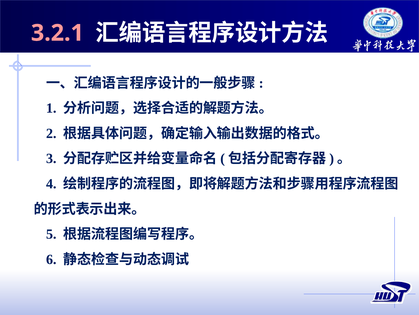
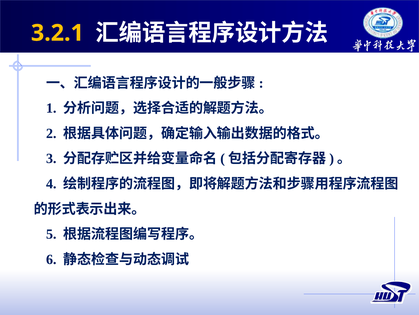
3.2.1 colour: pink -> yellow
